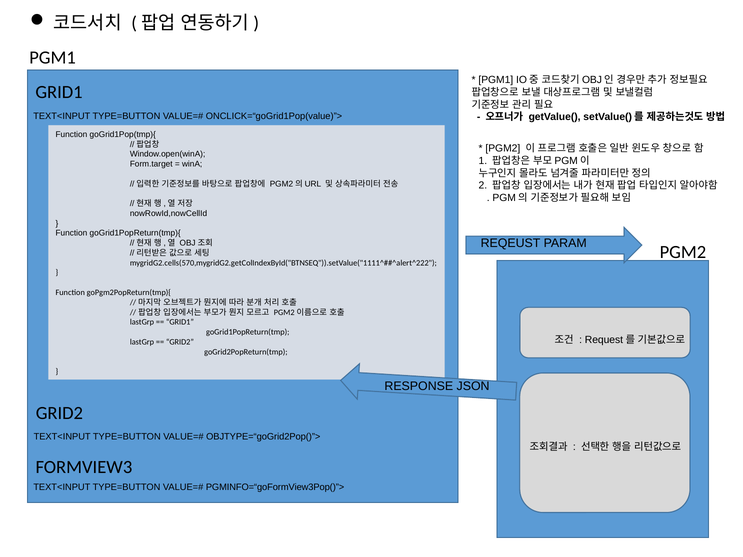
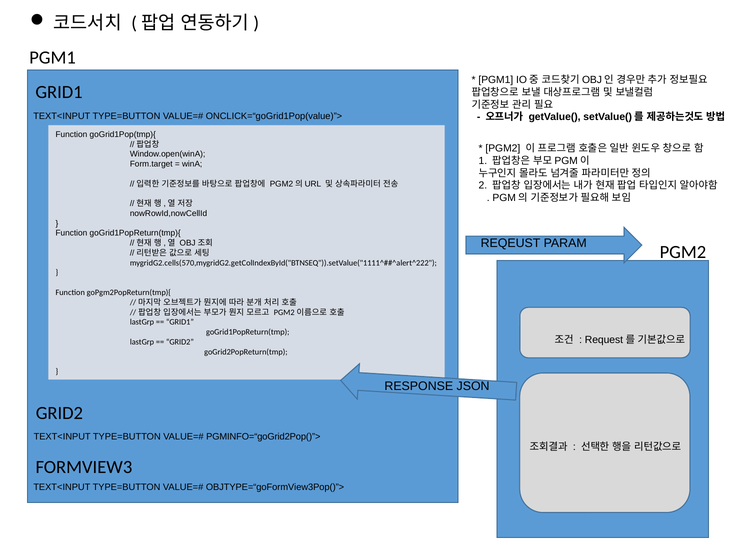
OBJTYPE=“goGrid2Pop()”>: OBJTYPE=“goGrid2Pop()”> -> PGMINFO=“goGrid2Pop()”>
PGMINFO=“goFormView3Pop()”>: PGMINFO=“goFormView3Pop()”> -> OBJTYPE=“goFormView3Pop()”>
